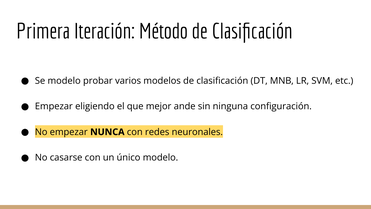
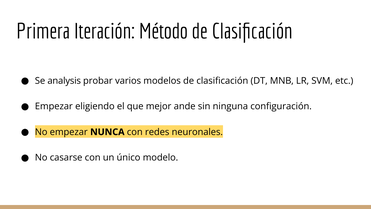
Se modelo: modelo -> analysis
